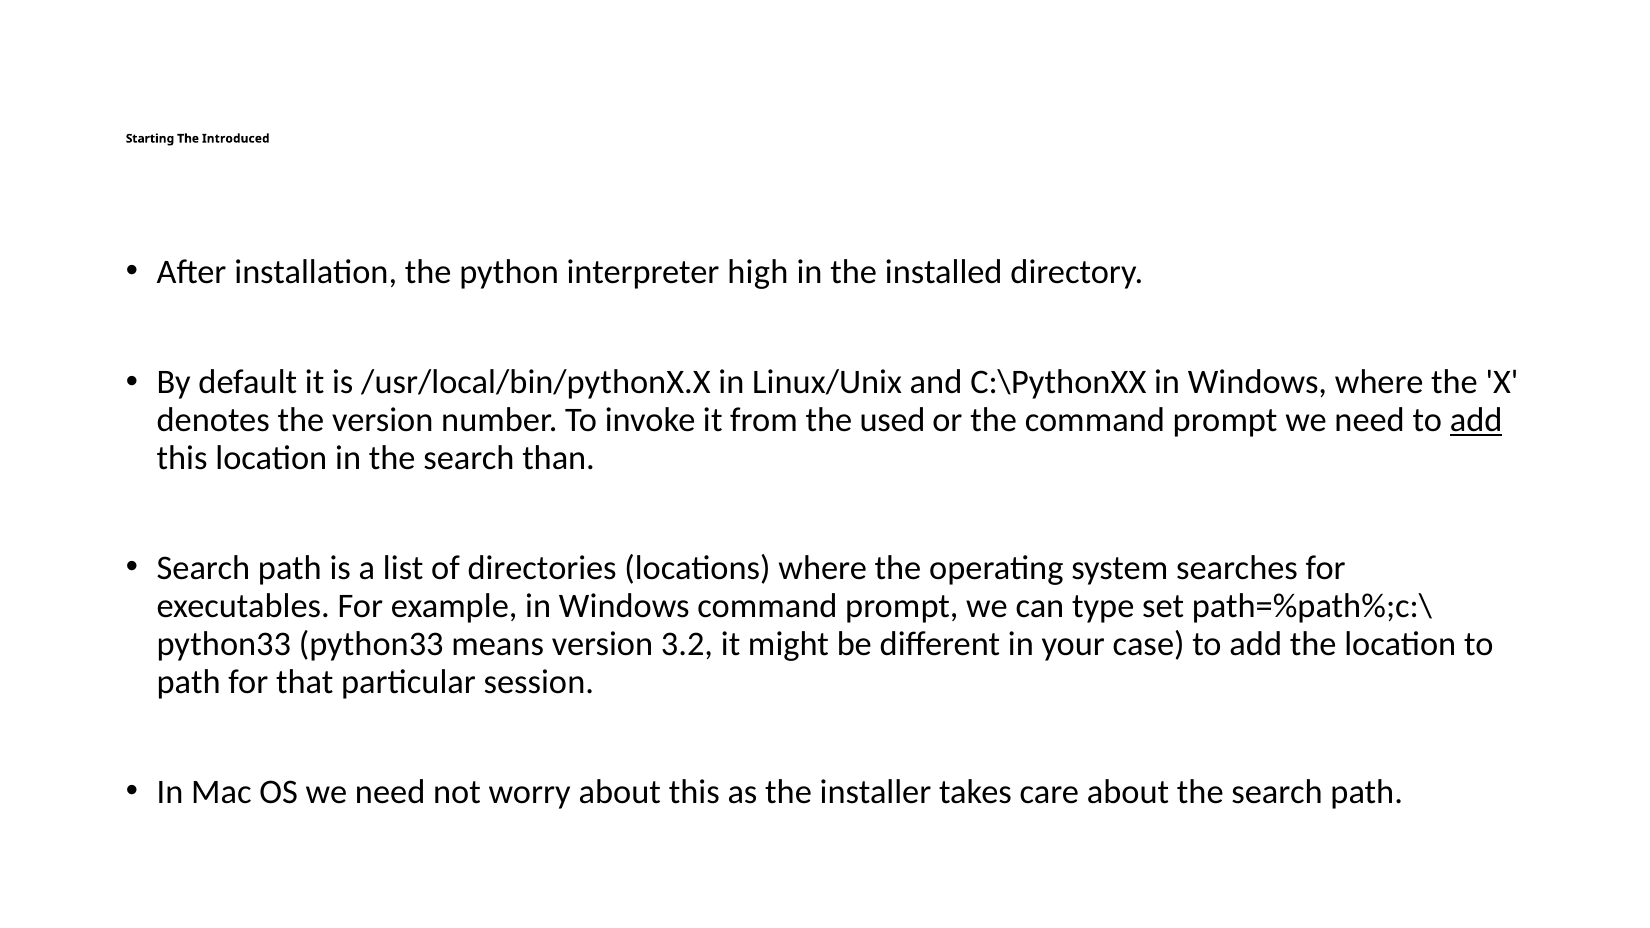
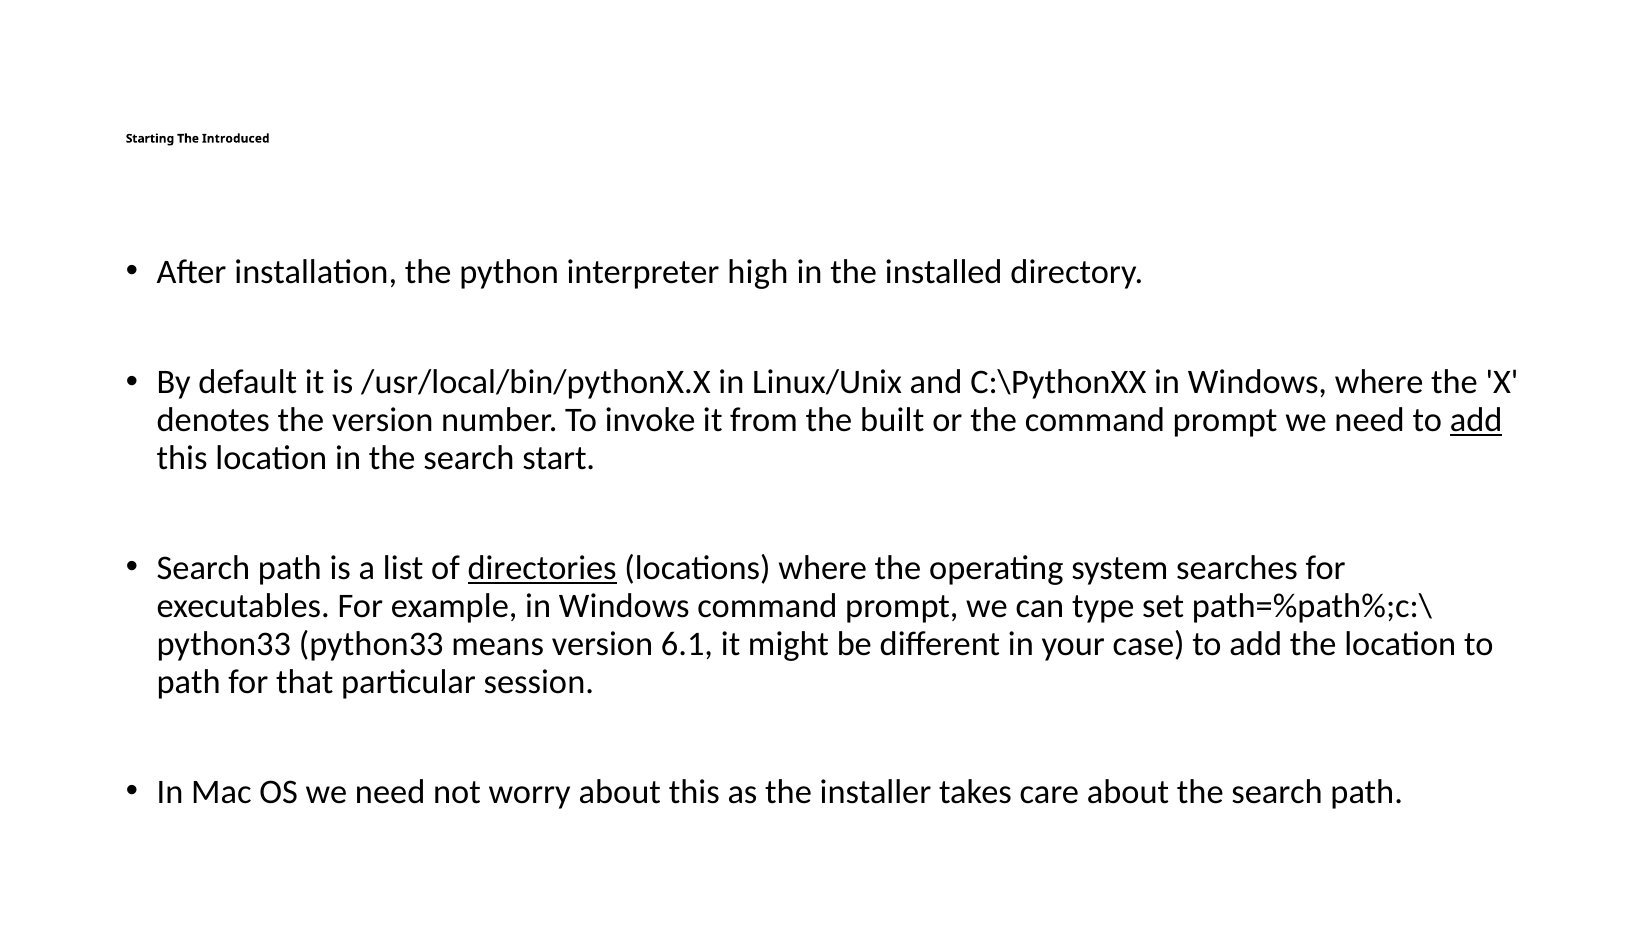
used: used -> built
than: than -> start
directories underline: none -> present
3.2: 3.2 -> 6.1
